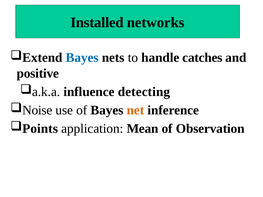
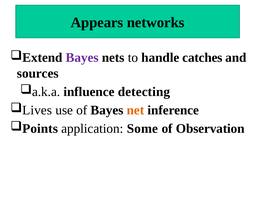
Installed: Installed -> Appears
Bayes at (82, 58) colour: blue -> purple
positive: positive -> sources
Noise: Noise -> Lives
Mean: Mean -> Some
